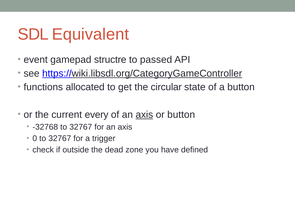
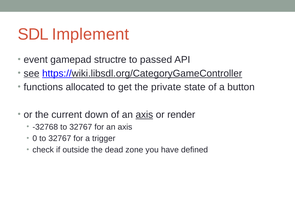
Equivalent: Equivalent -> Implement
see underline: none -> present
circular: circular -> private
every: every -> down
or button: button -> render
